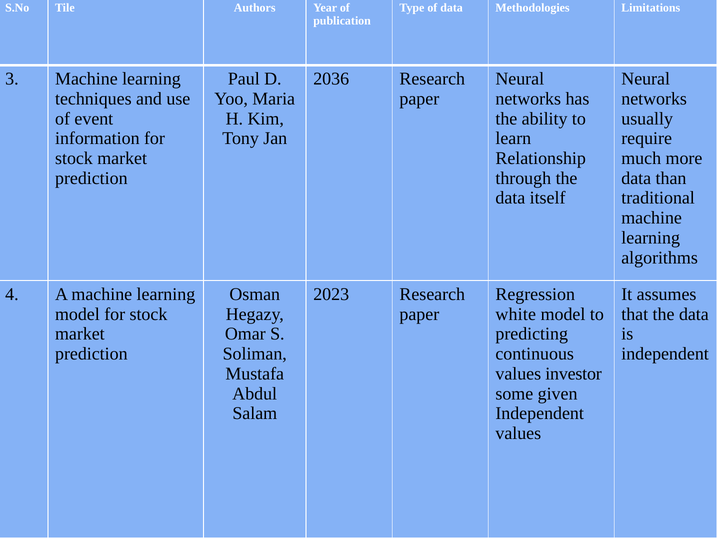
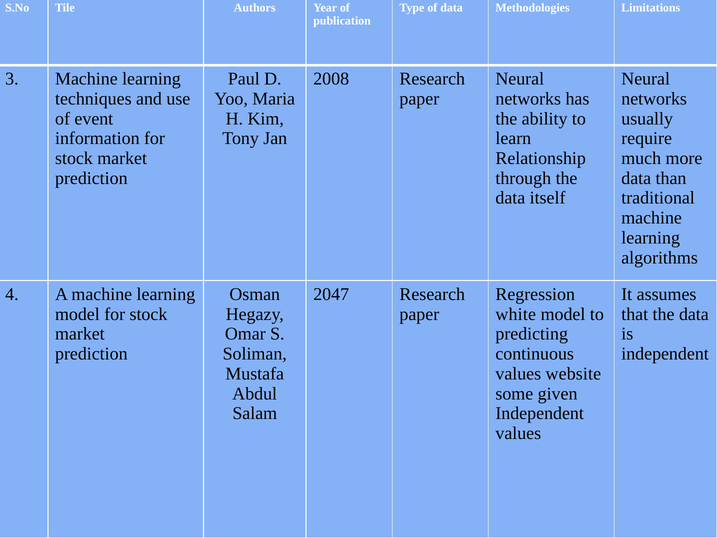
2036: 2036 -> 2008
2023: 2023 -> 2047
investor: investor -> website
